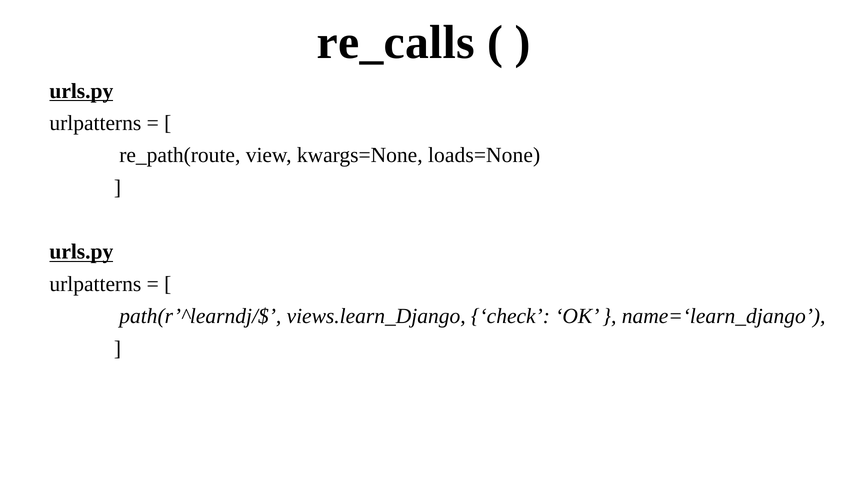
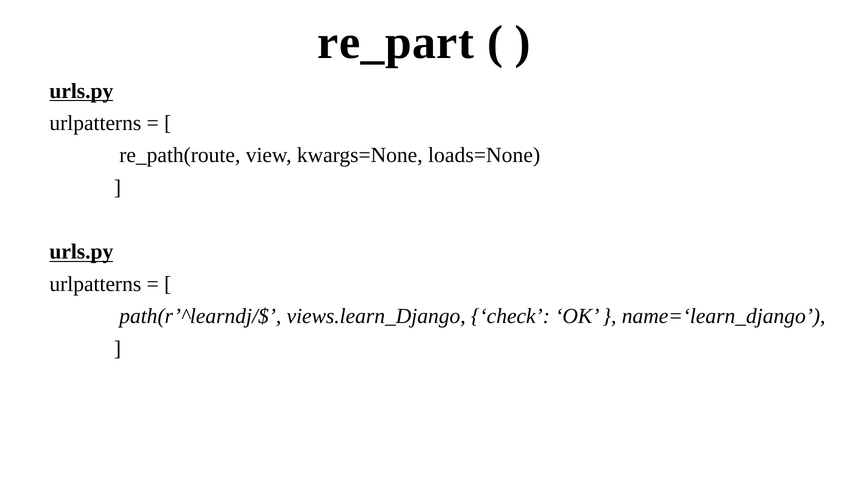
re_calls: re_calls -> re_part
